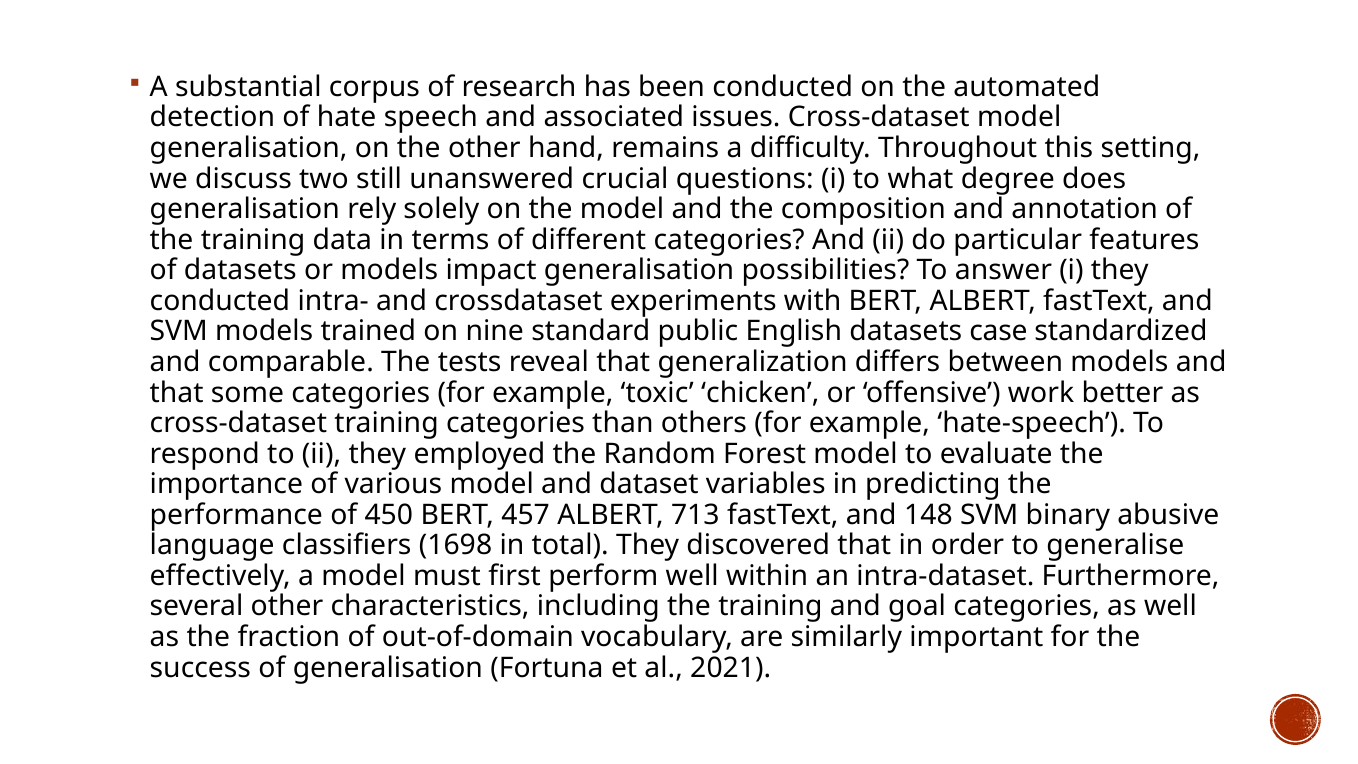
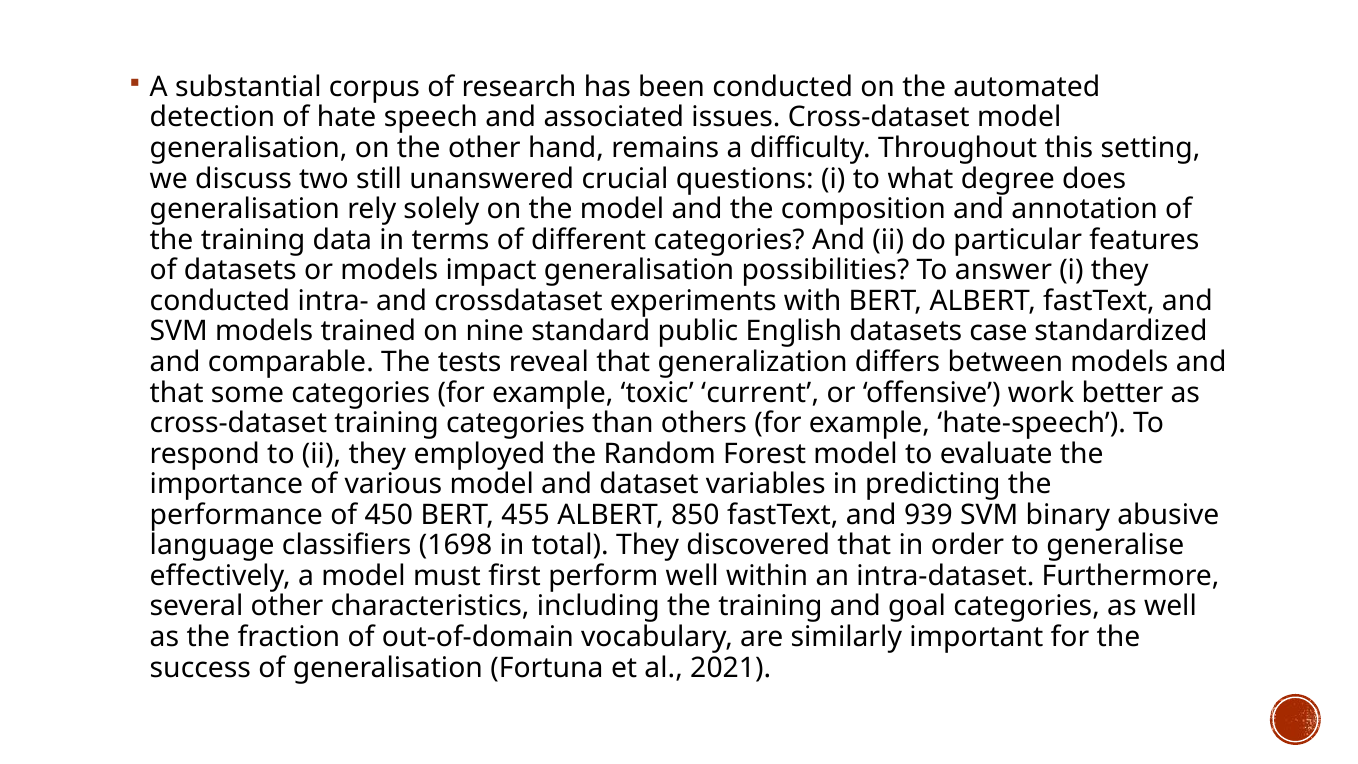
chicken: chicken -> current
457: 457 -> 455
713: 713 -> 850
148: 148 -> 939
